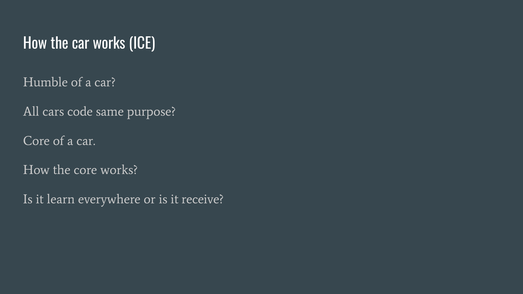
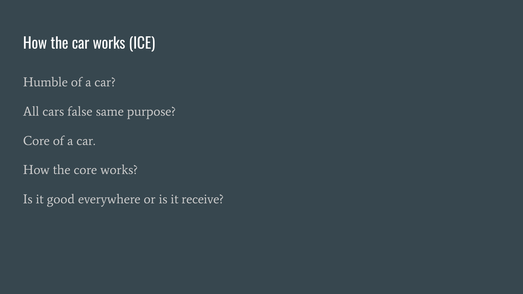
code: code -> false
learn: learn -> good
